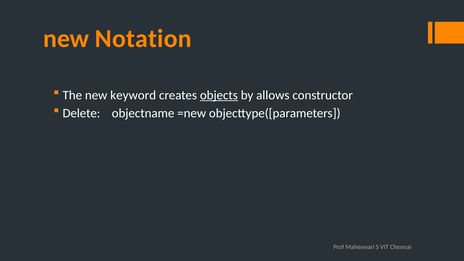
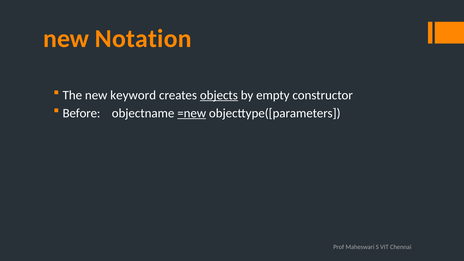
allows: allows -> empty
Delete: Delete -> Before
=new underline: none -> present
